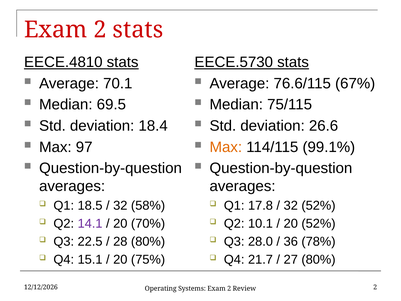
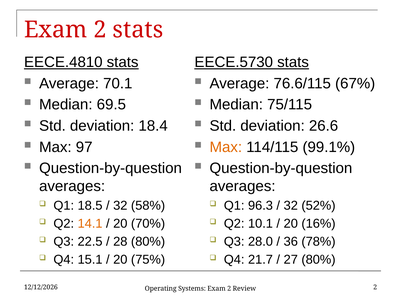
17.8: 17.8 -> 96.3
14.1 colour: purple -> orange
20 52%: 52% -> 16%
